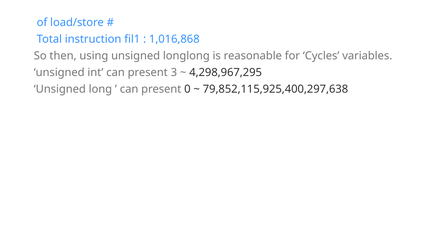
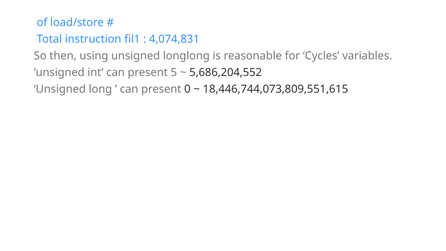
1,016,868: 1,016,868 -> 4,074,831
3: 3 -> 5
4,298,967,295: 4,298,967,295 -> 5,686,204,552
79,852,115,925,400,297,638: 79,852,115,925,400,297,638 -> 18,446,744,073,809,551,615
